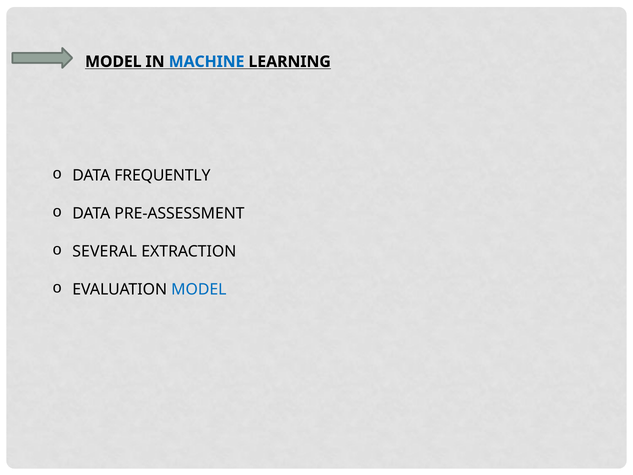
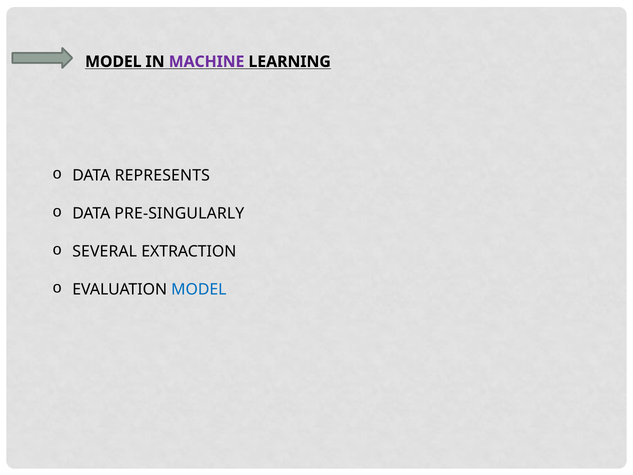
MACHINE colour: blue -> purple
FREQUENTLY: FREQUENTLY -> REPRESENTS
PRE-ASSESSMENT: PRE-ASSESSMENT -> PRE-SINGULARLY
